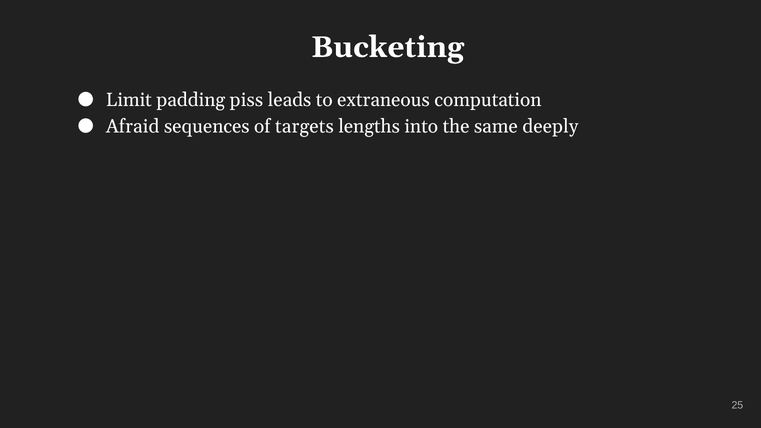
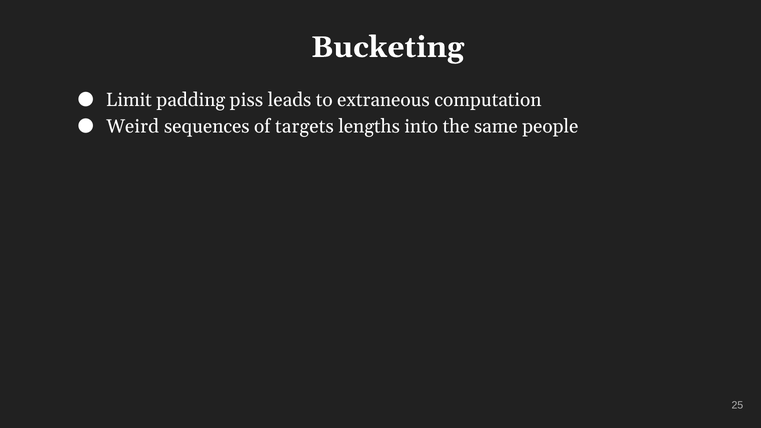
Afraid: Afraid -> Weird
deeply: deeply -> people
